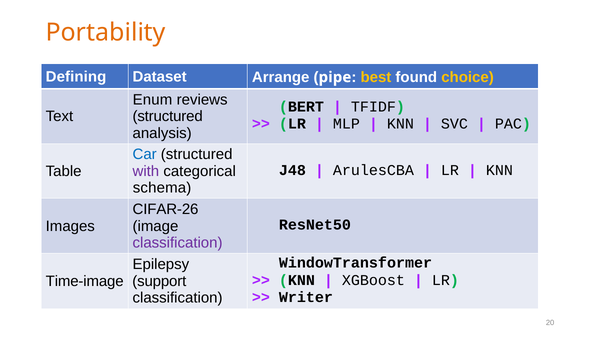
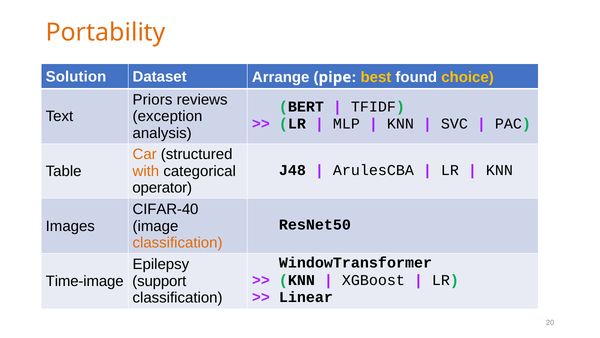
Defining: Defining -> Solution
Enum: Enum -> Priors
structured at (168, 116): structured -> exception
Car colour: blue -> orange
with colour: purple -> orange
schema: schema -> operator
CIFAR-26: CIFAR-26 -> CIFAR-40
classification at (178, 242) colour: purple -> orange
Writer: Writer -> Linear
